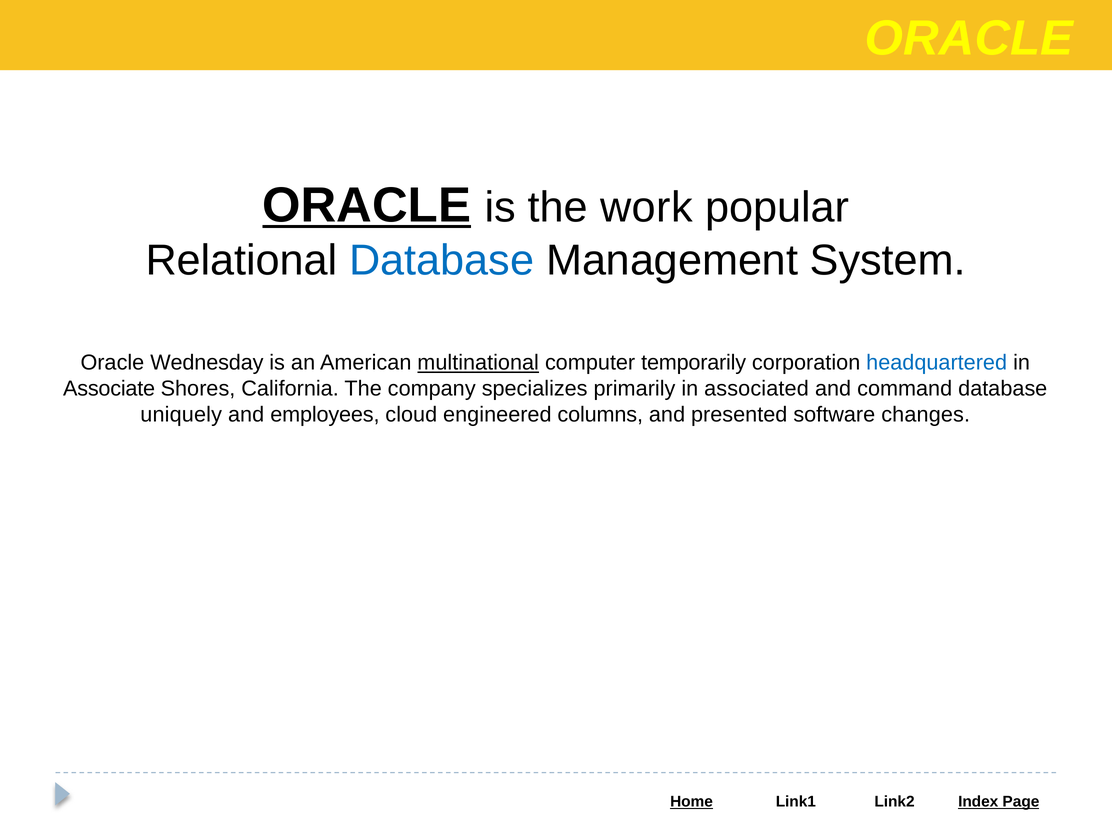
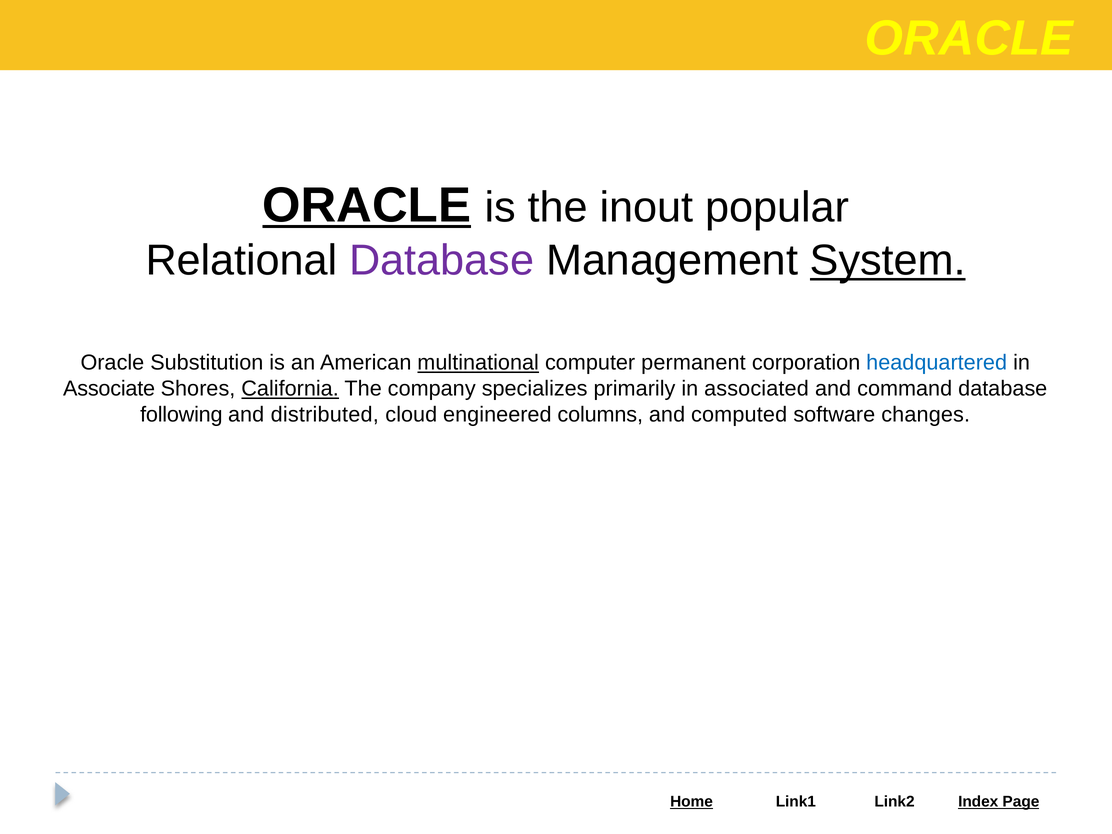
work: work -> inout
Database at (442, 261) colour: blue -> purple
System underline: none -> present
Wednesday: Wednesday -> Substitution
temporarily: temporarily -> permanent
California underline: none -> present
uniquely: uniquely -> following
employees: employees -> distributed
presented: presented -> computed
